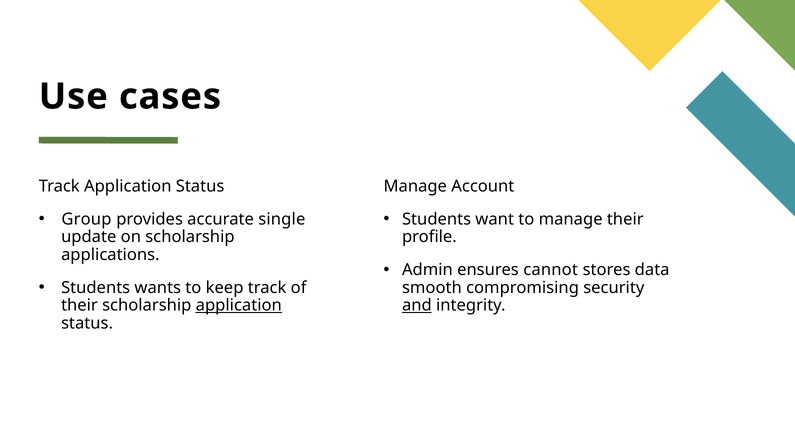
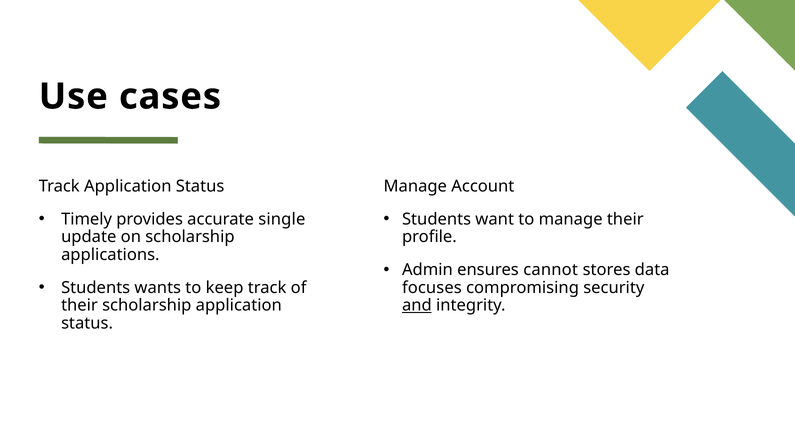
Group: Group -> Timely
smooth: smooth -> focuses
application at (239, 306) underline: present -> none
